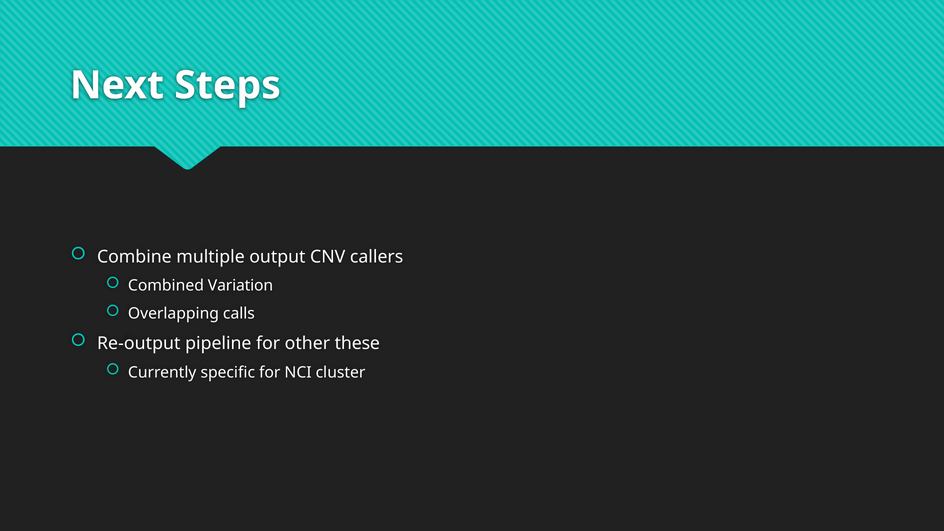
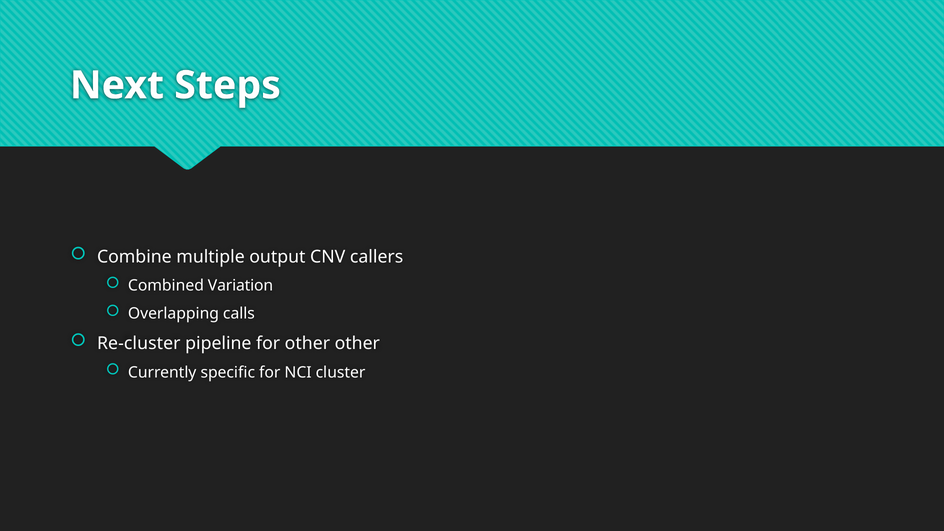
Re-output: Re-output -> Re-cluster
other these: these -> other
